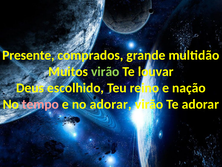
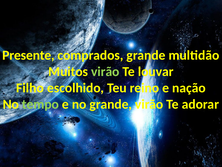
Deus: Deus -> Filho
tempo colour: pink -> light green
no adorar: adorar -> grande
